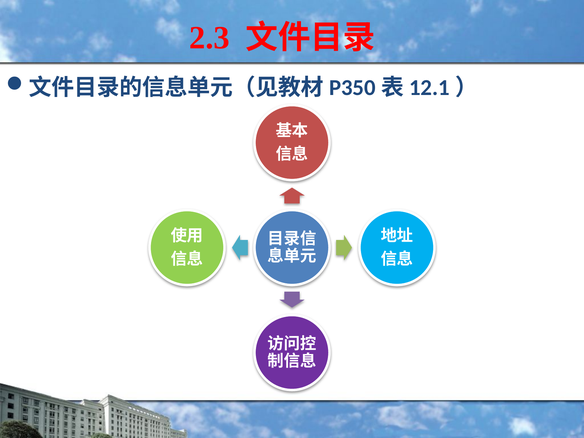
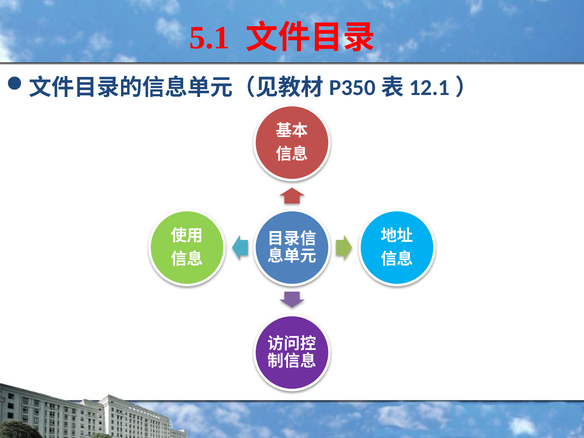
2.3: 2.3 -> 5.1
